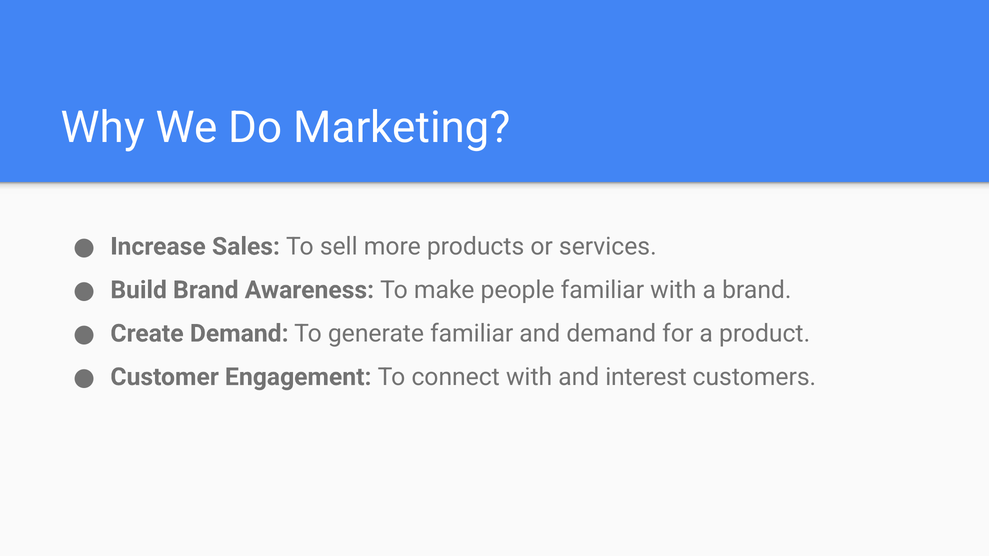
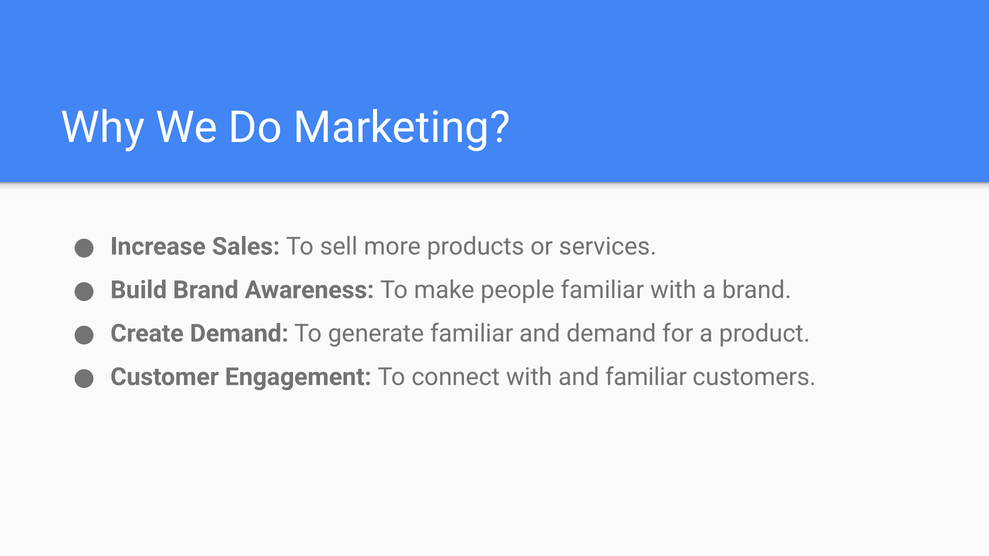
and interest: interest -> familiar
